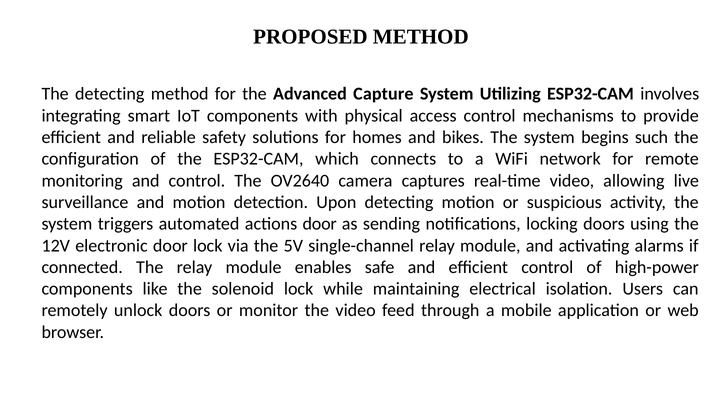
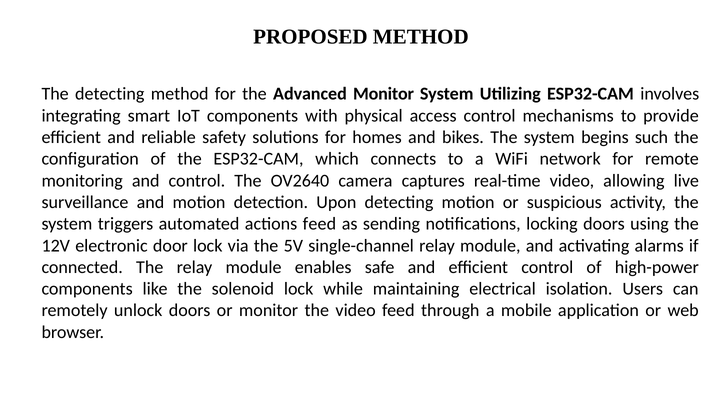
Advanced Capture: Capture -> Monitor
actions door: door -> feed
